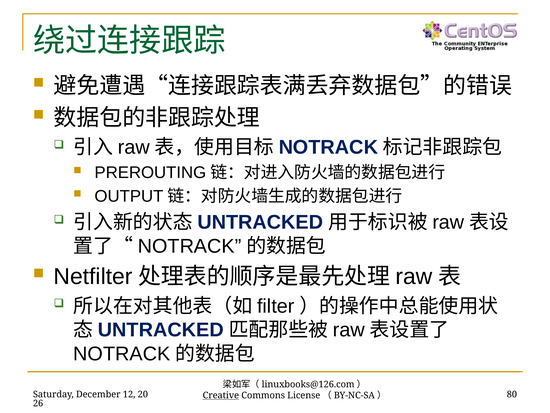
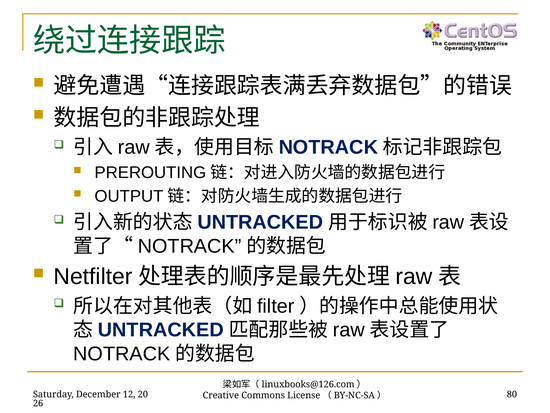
Creative underline: present -> none
